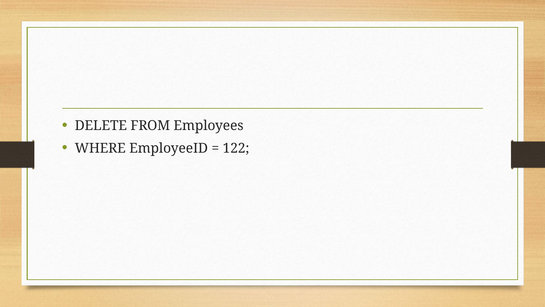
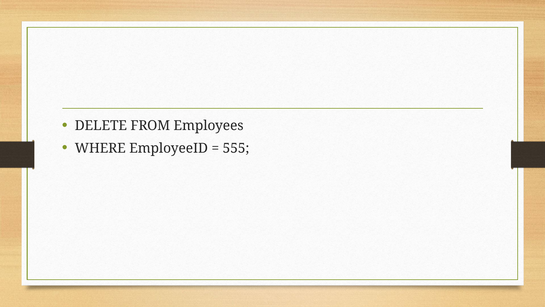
122: 122 -> 555
